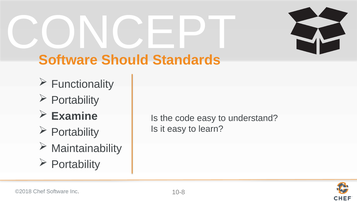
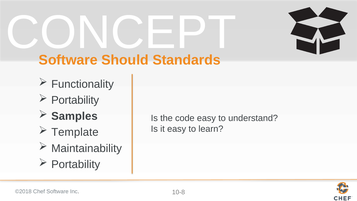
Examine: Examine -> Samples
Portability at (75, 132): Portability -> Template
